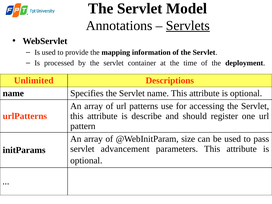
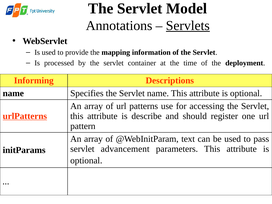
Unlimited: Unlimited -> Informing
urlPatterns underline: none -> present
size: size -> text
